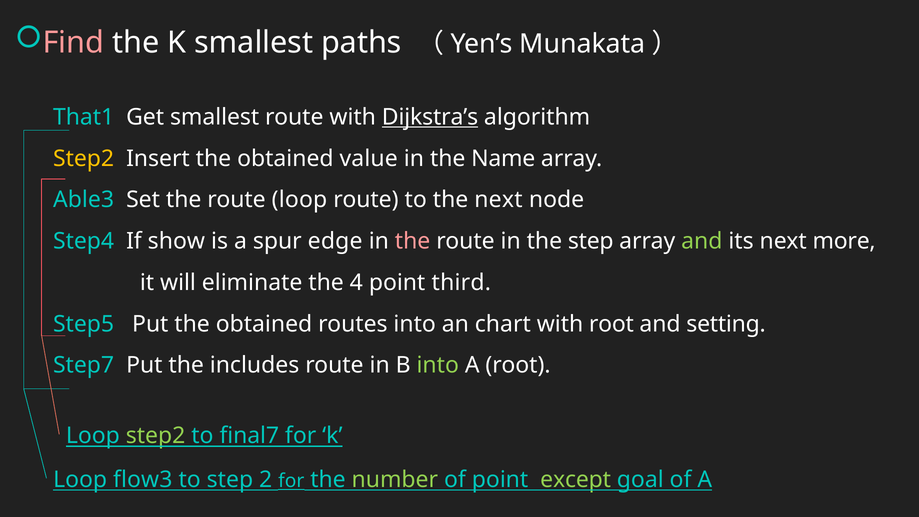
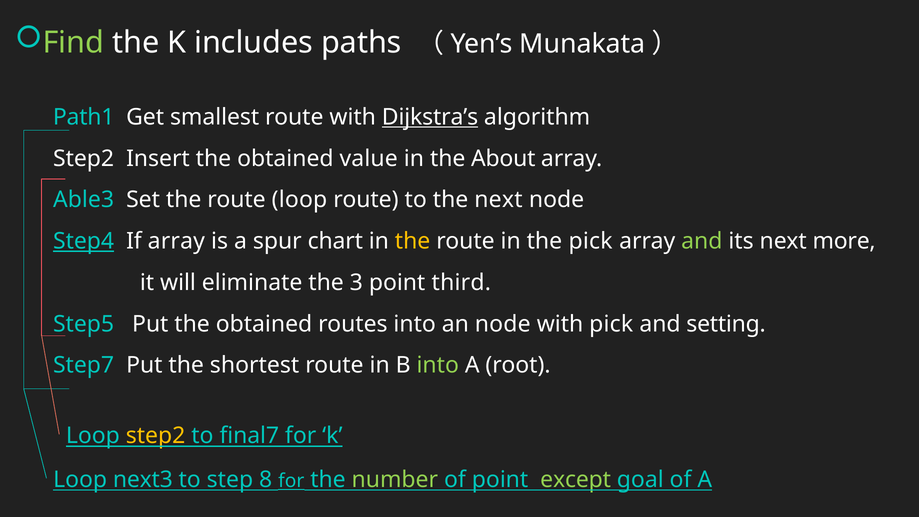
Find colour: pink -> light green
K smallest: smallest -> includes
That1: That1 -> Path1
Step2 at (84, 159) colour: yellow -> white
Name: Name -> About
Step4 underline: none -> present
If show: show -> array
edge: edge -> chart
the at (413, 241) colour: pink -> yellow
the step: step -> pick
4: 4 -> 3
an chart: chart -> node
with root: root -> pick
includes: includes -> shortest
step2 at (156, 436) colour: light green -> yellow
flow3: flow3 -> next3
2: 2 -> 8
